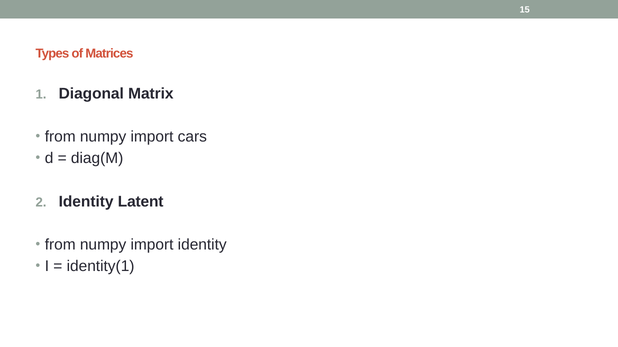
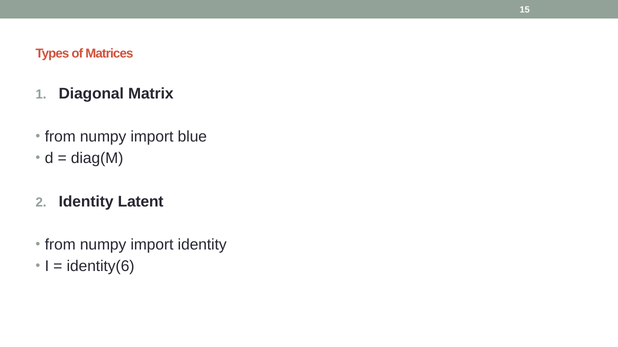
cars: cars -> blue
identity(1: identity(1 -> identity(6
